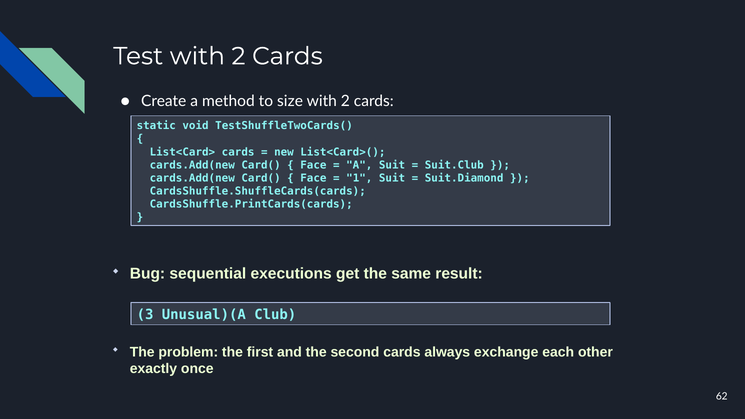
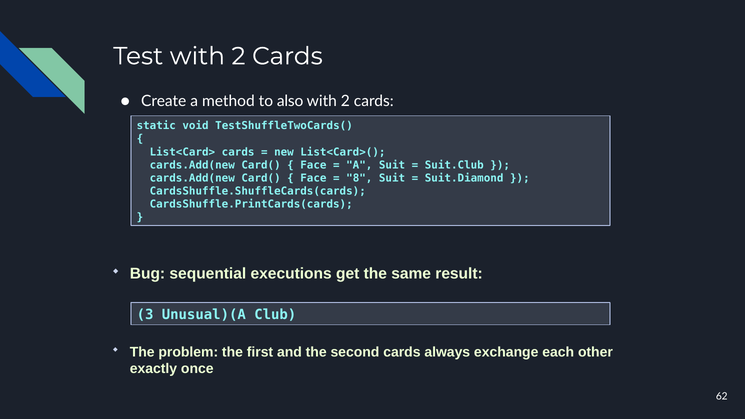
size: size -> also
1: 1 -> 8
